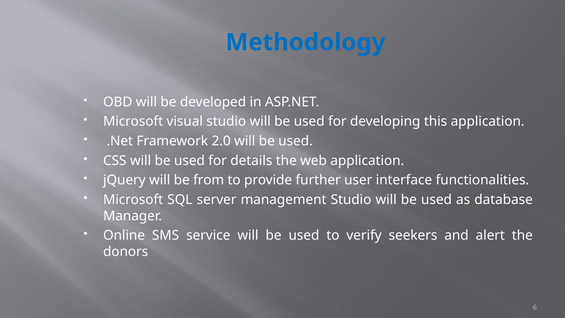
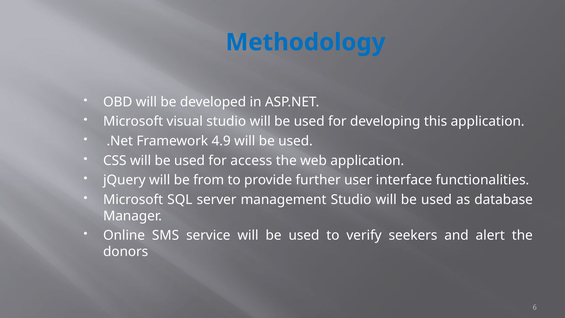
2.0: 2.0 -> 4.9
details: details -> access
